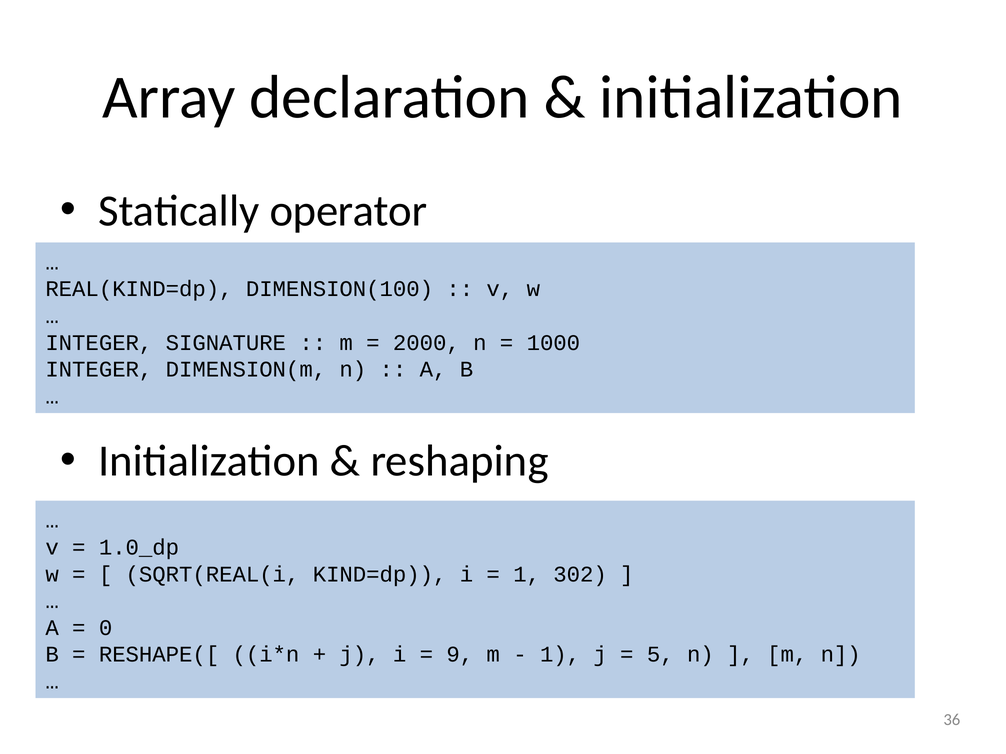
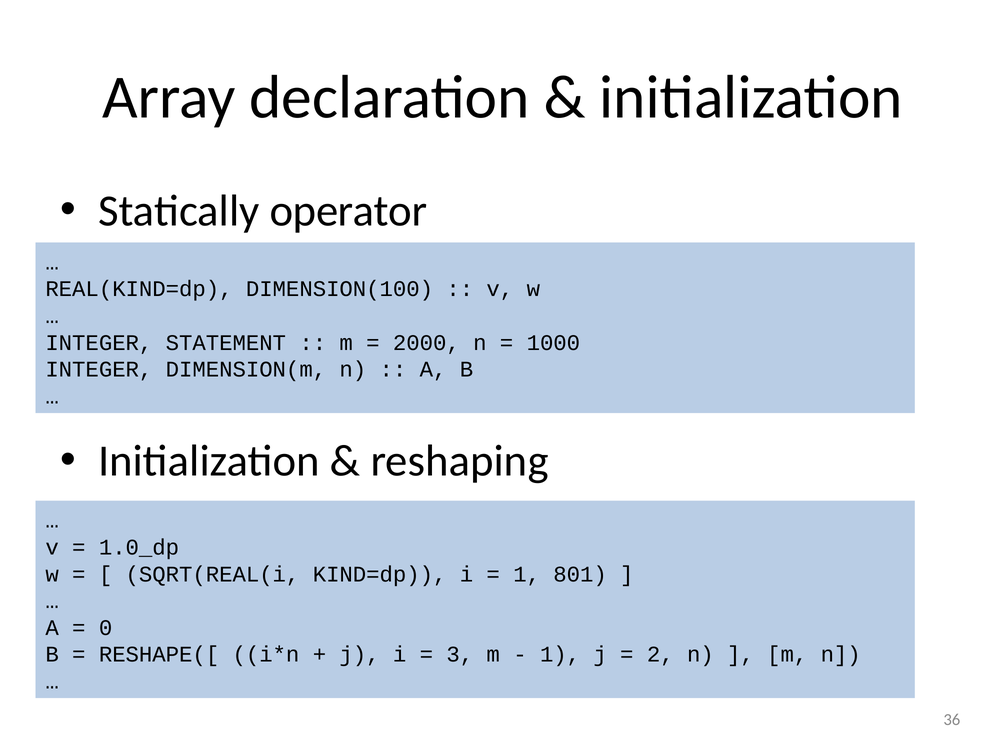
SIGNATURE: SIGNATURE -> STATEMENT
302: 302 -> 801
9: 9 -> 3
5: 5 -> 2
